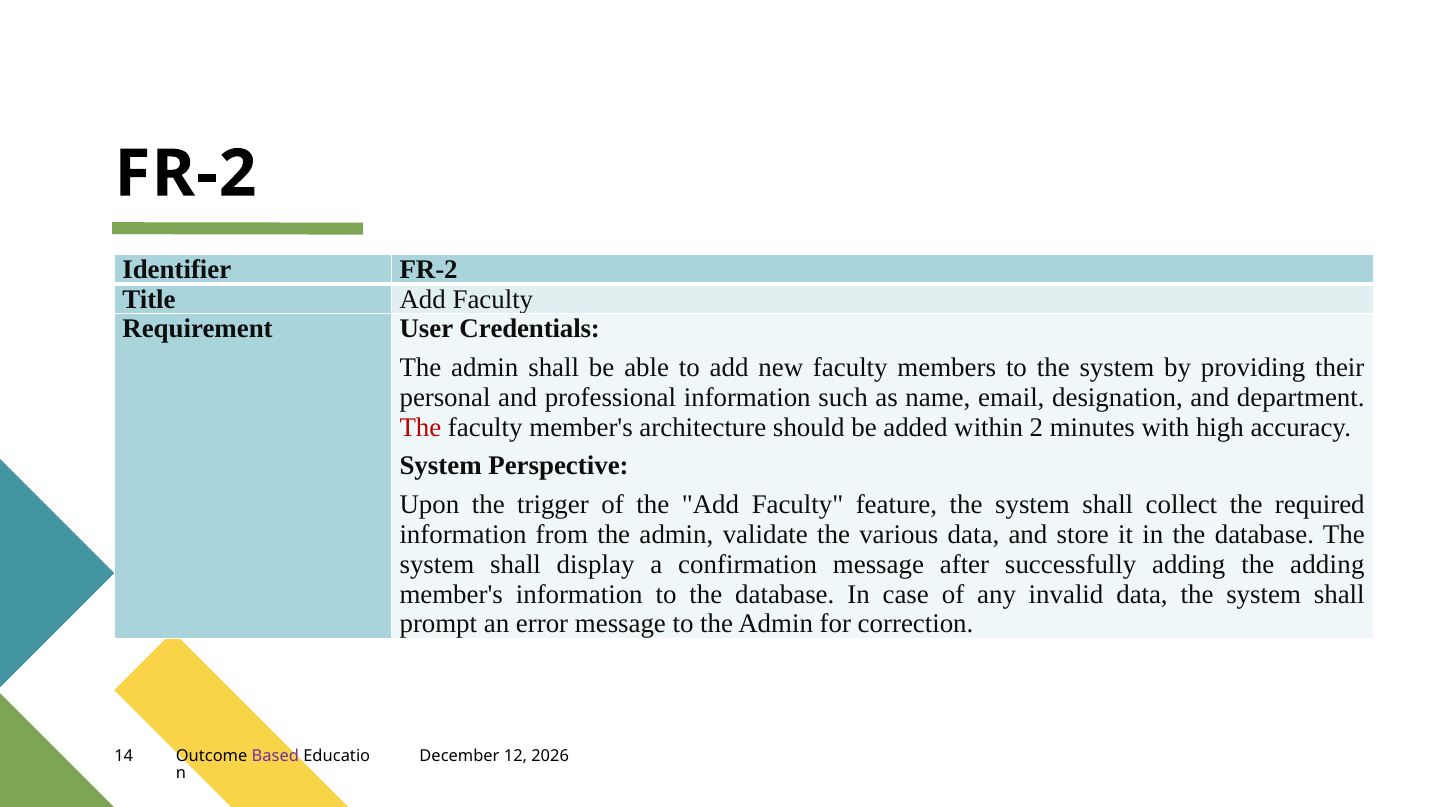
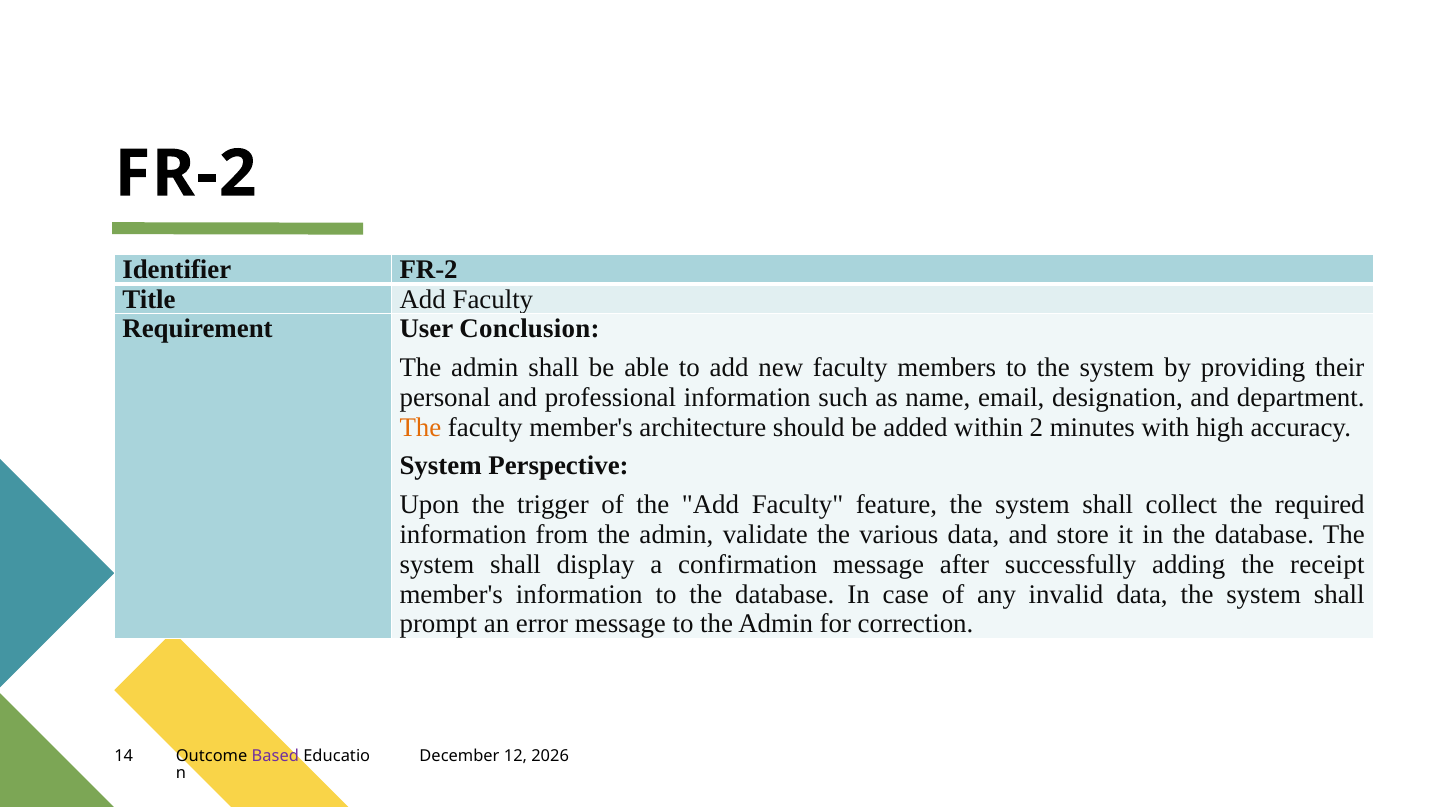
Credentials: Credentials -> Conclusion
The at (420, 427) colour: red -> orange
the adding: adding -> receipt
